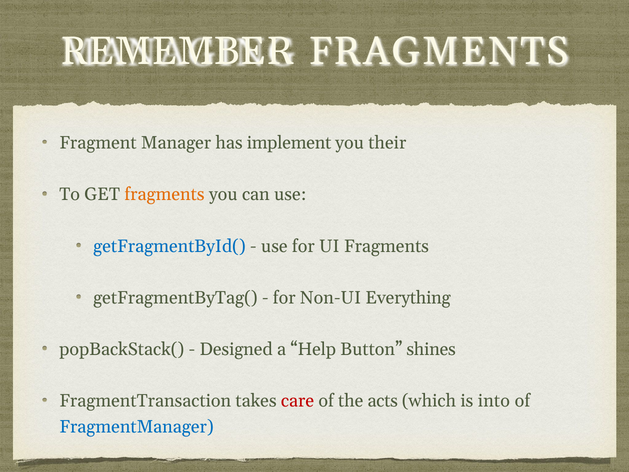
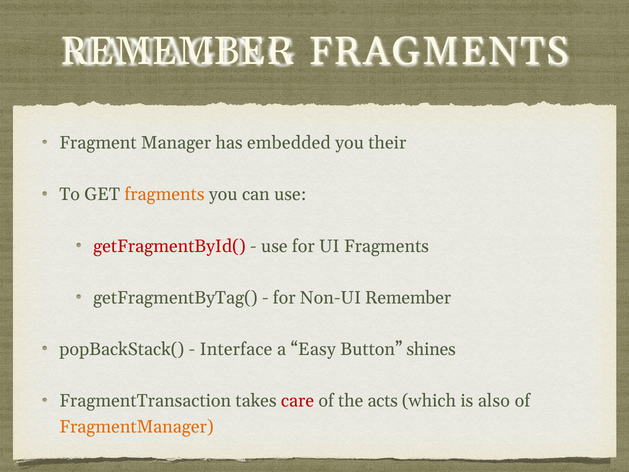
implement: implement -> embedded
getFragmentById( colour: blue -> red
Non-UI Everything: Everything -> Remember
Designed: Designed -> Interface
Help: Help -> Easy
into: into -> also
FragmentManager colour: blue -> orange
